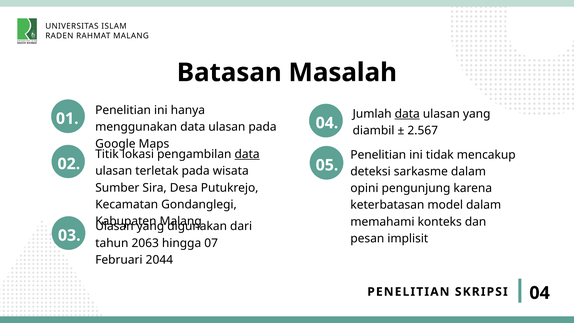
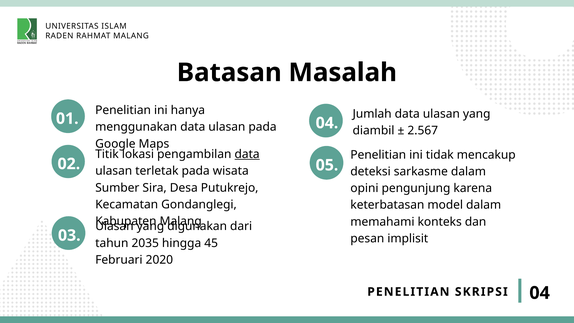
data at (407, 114) underline: present -> none
2063: 2063 -> 2035
07: 07 -> 45
2044: 2044 -> 2020
